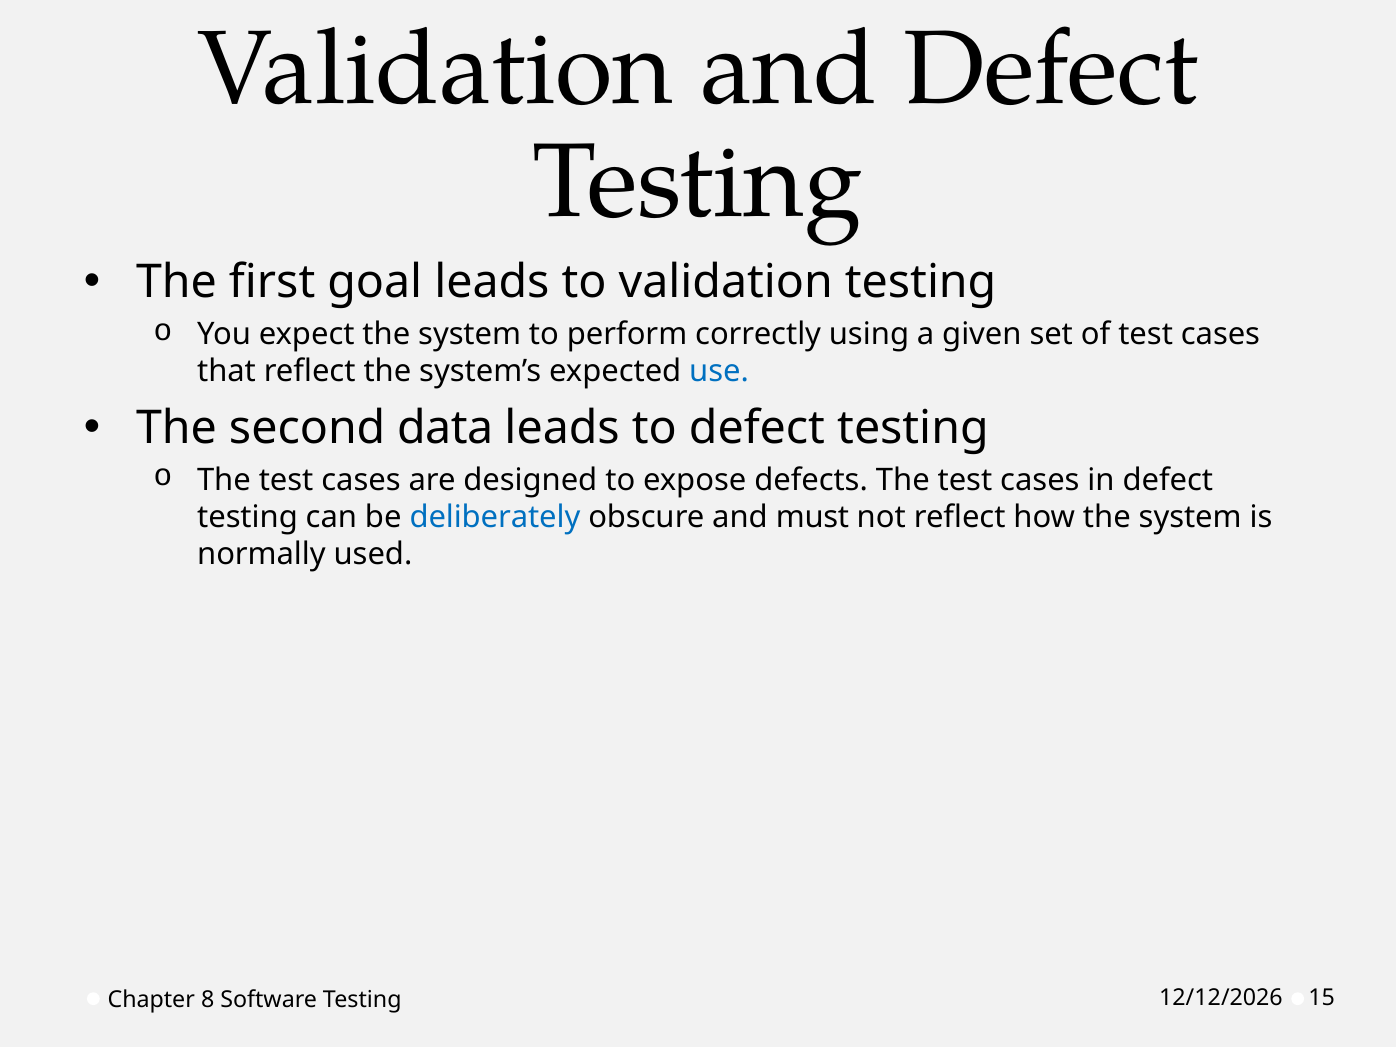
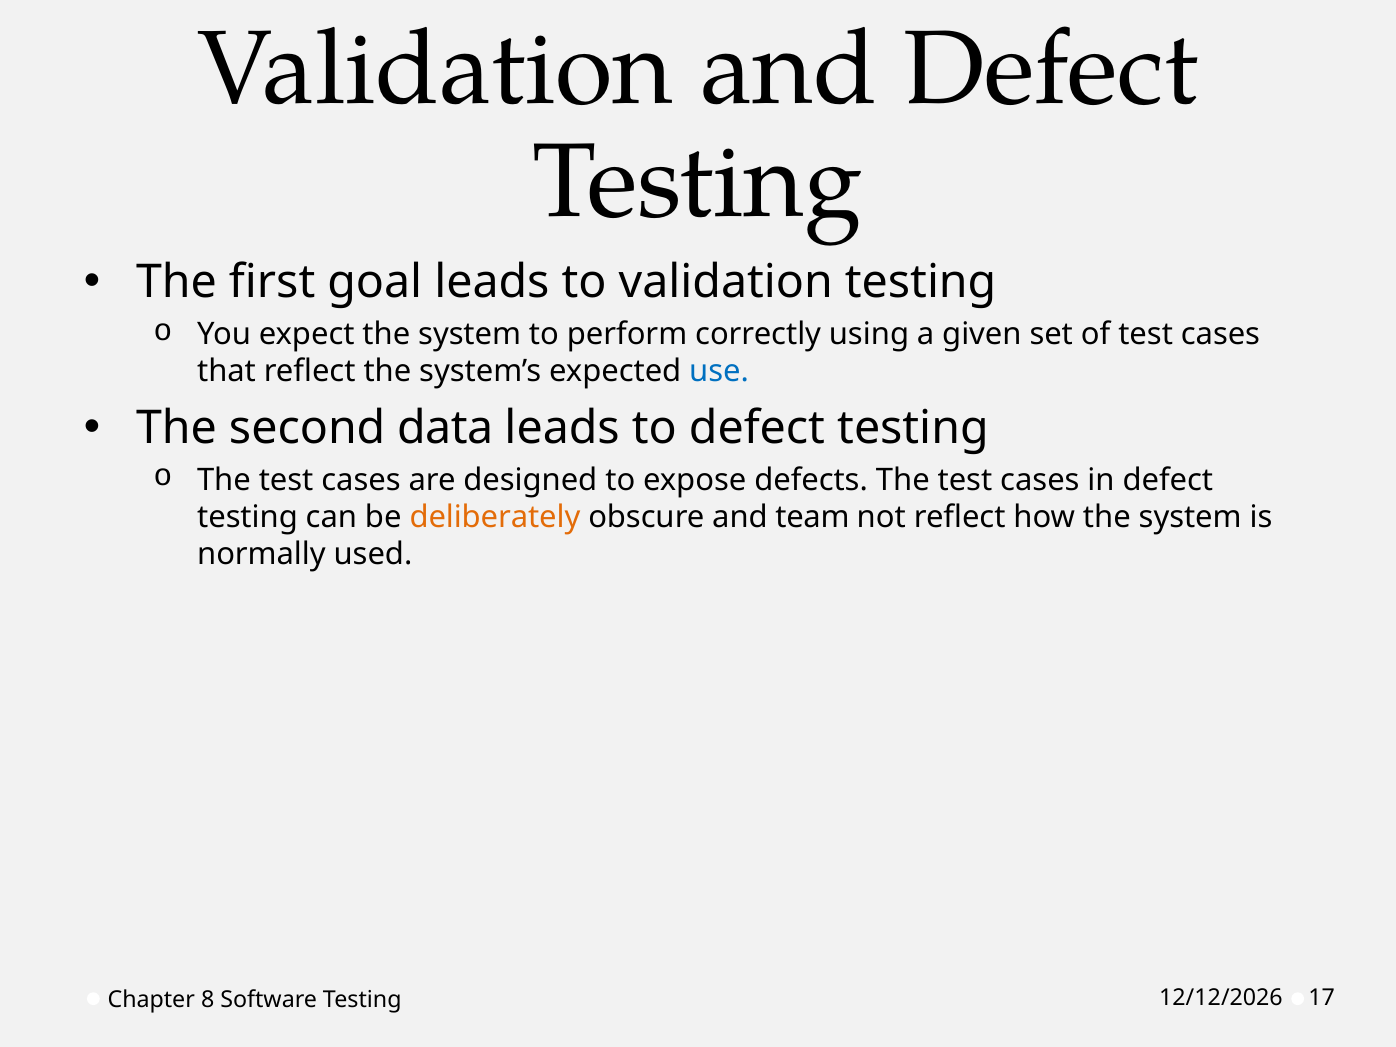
deliberately colour: blue -> orange
must: must -> team
15: 15 -> 17
